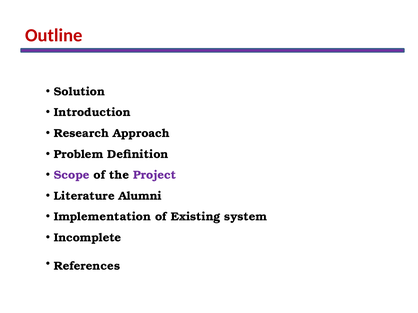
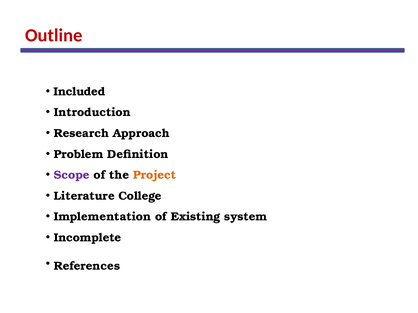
Solution: Solution -> Included
Project colour: purple -> orange
Alumni: Alumni -> College
